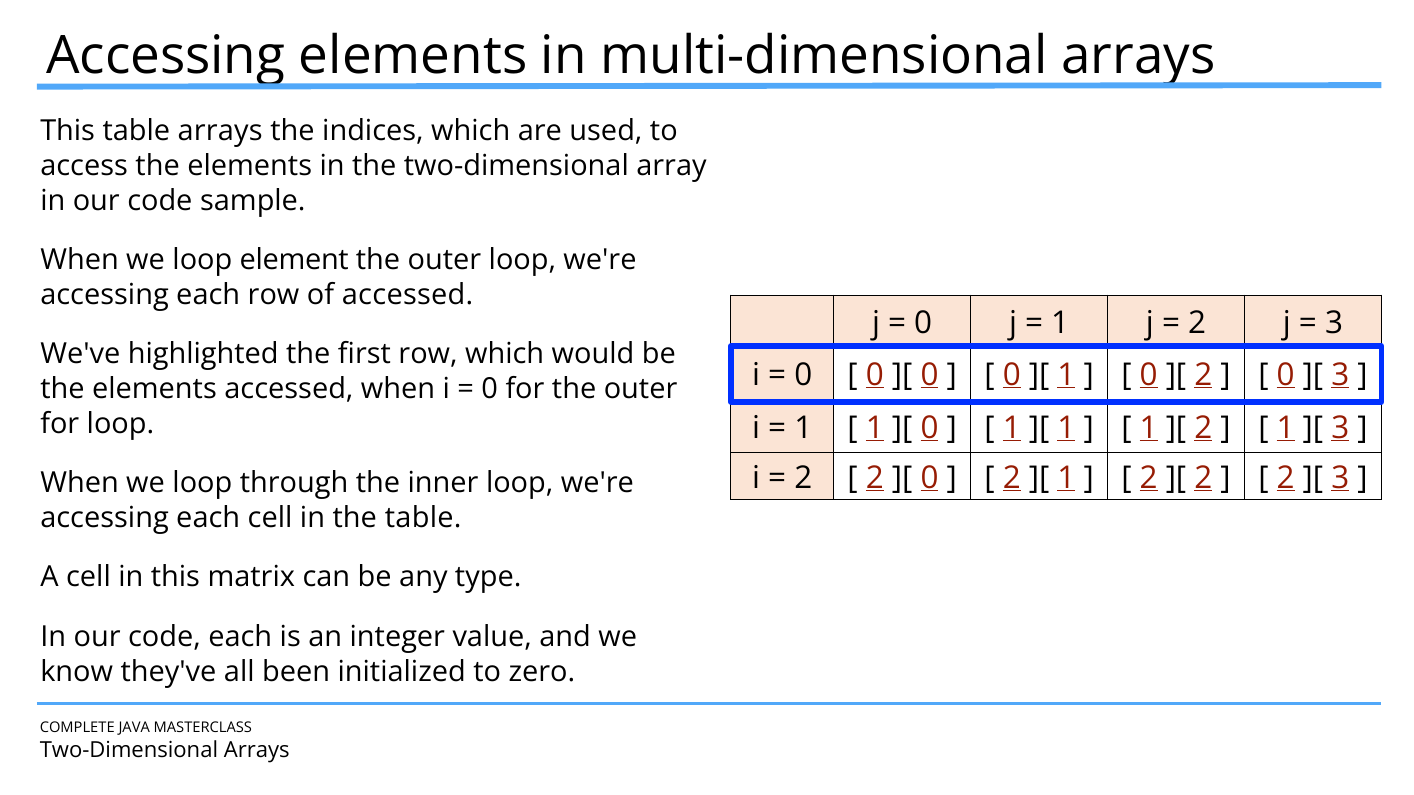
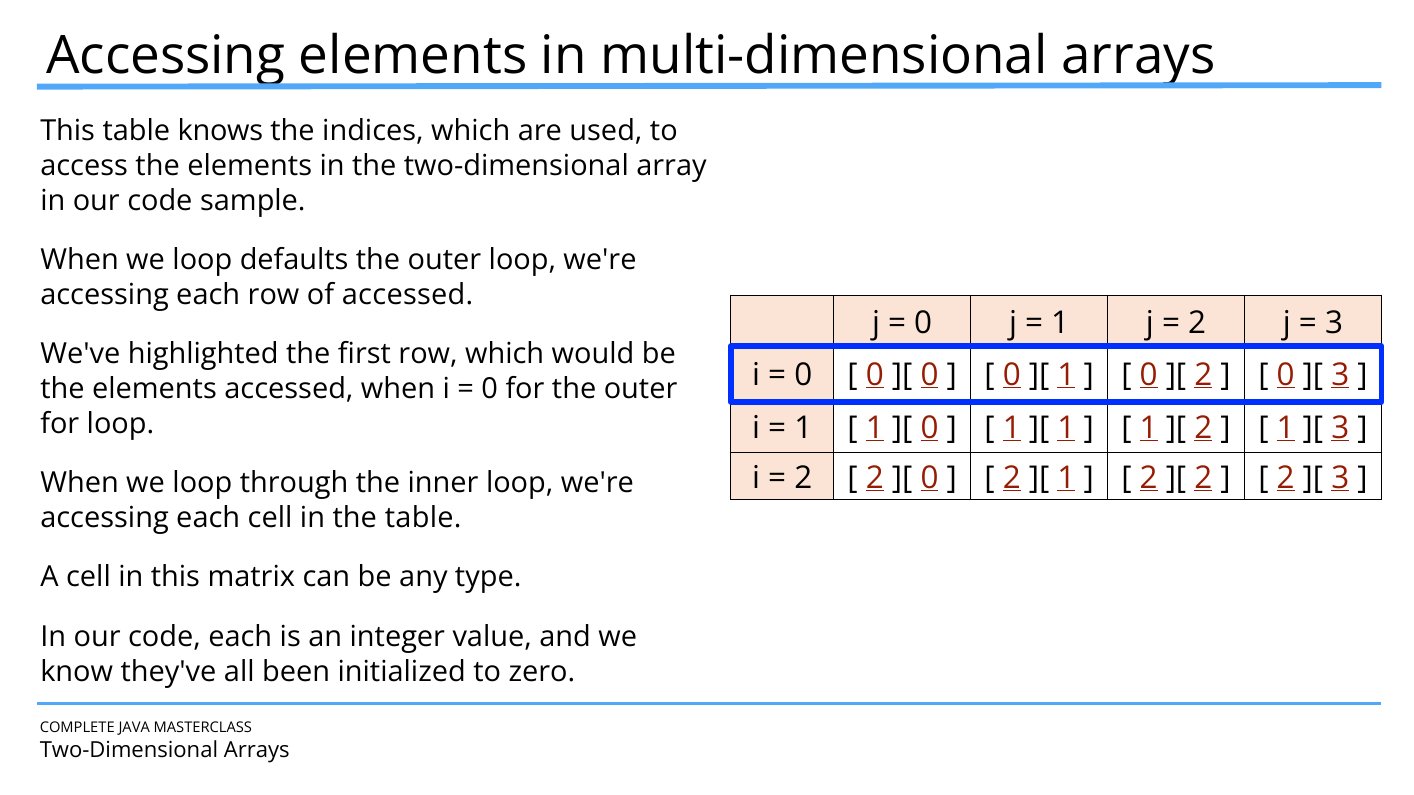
table arrays: arrays -> knows
element: element -> defaults
